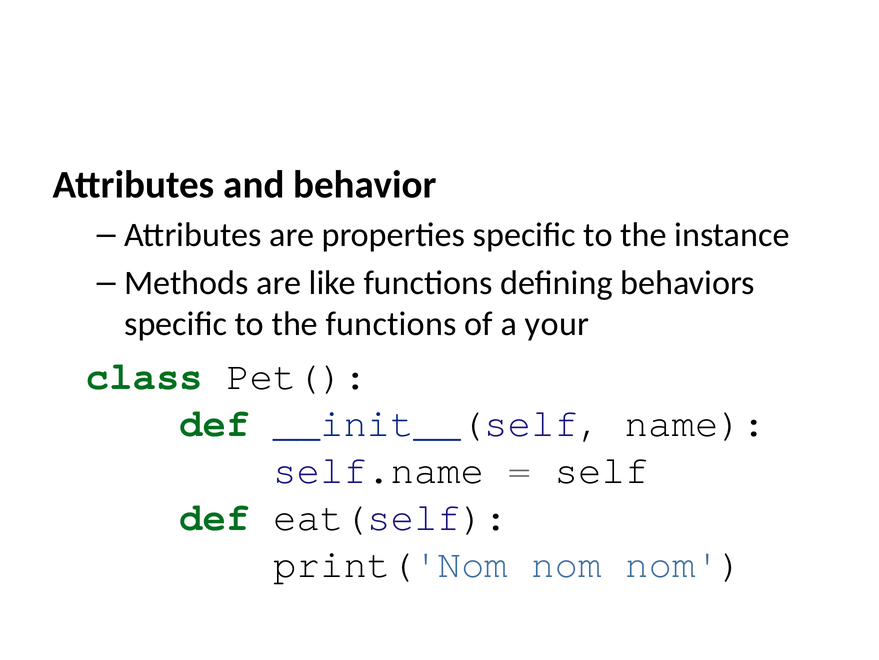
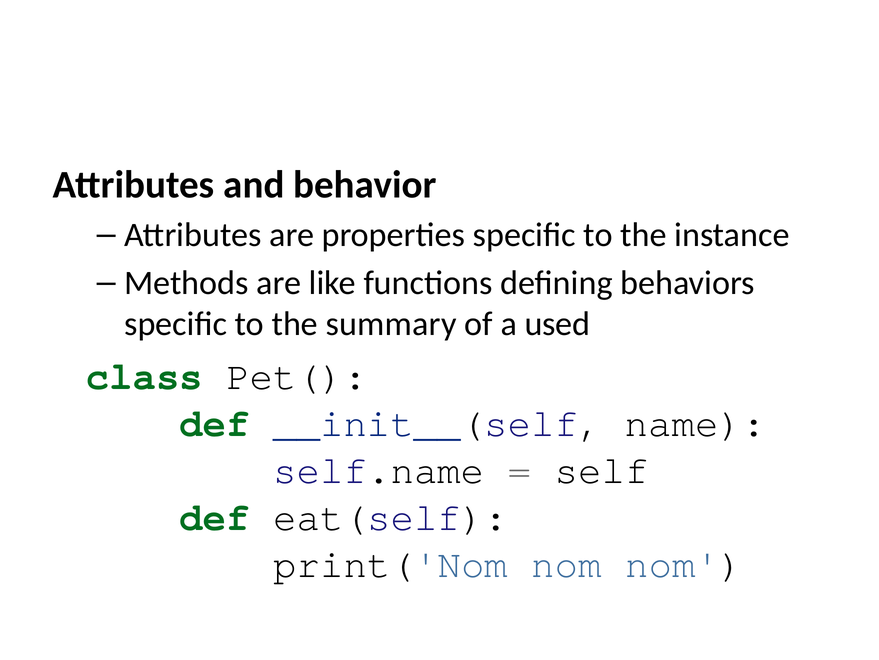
the functions: functions -> summary
your: your -> used
